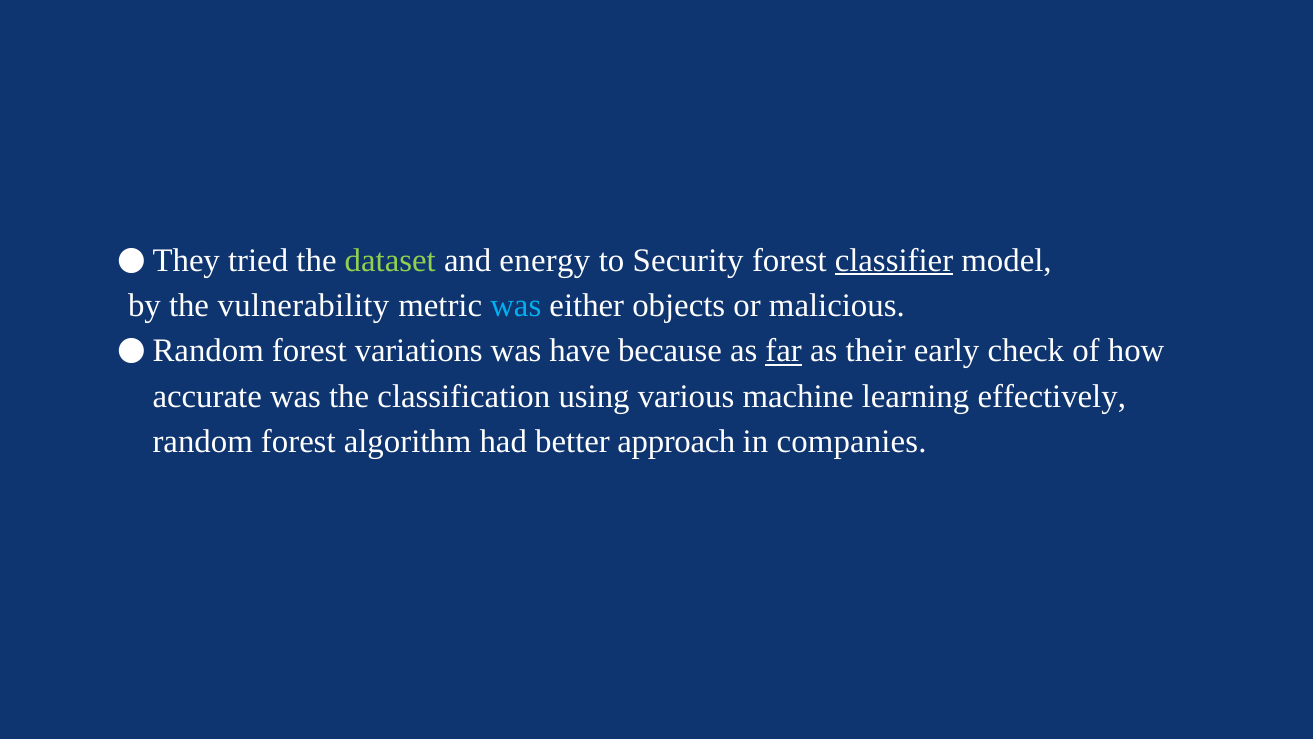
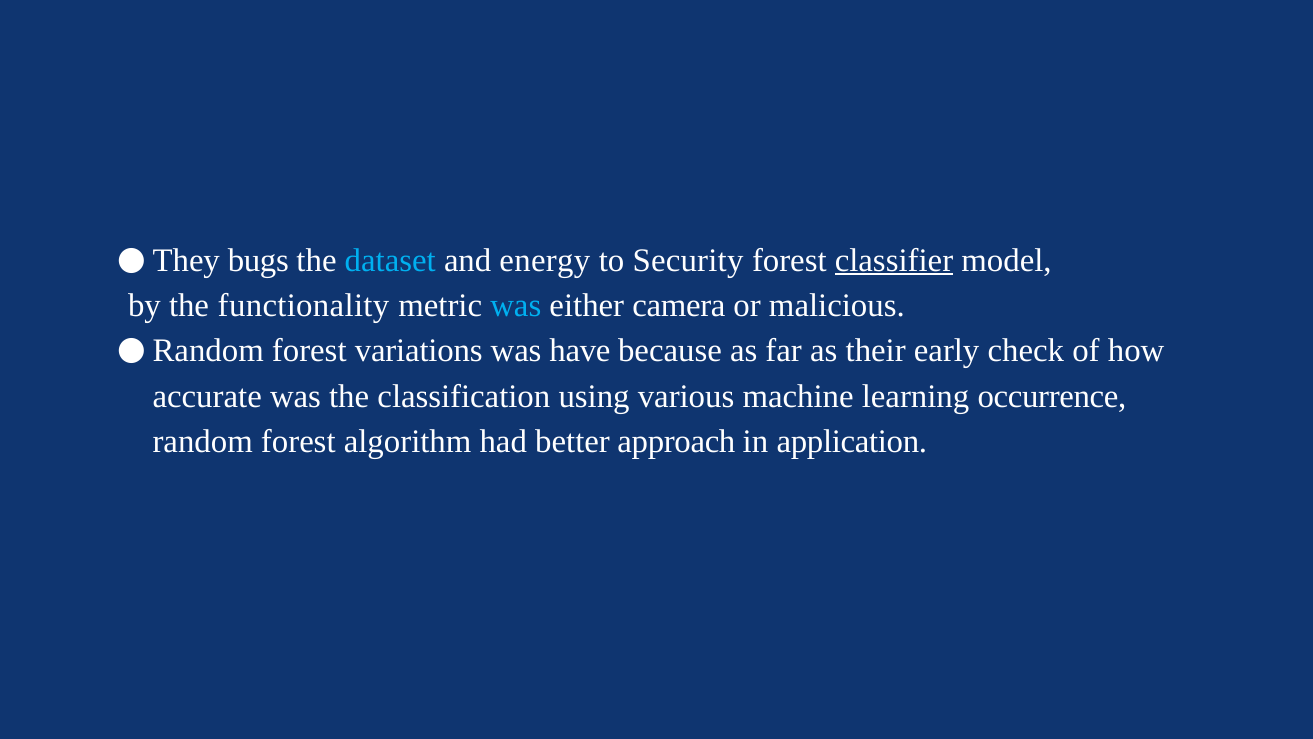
tried: tried -> bugs
dataset colour: light green -> light blue
vulnerability: vulnerability -> functionality
objects: objects -> camera
far underline: present -> none
effectively: effectively -> occurrence
companies: companies -> application
